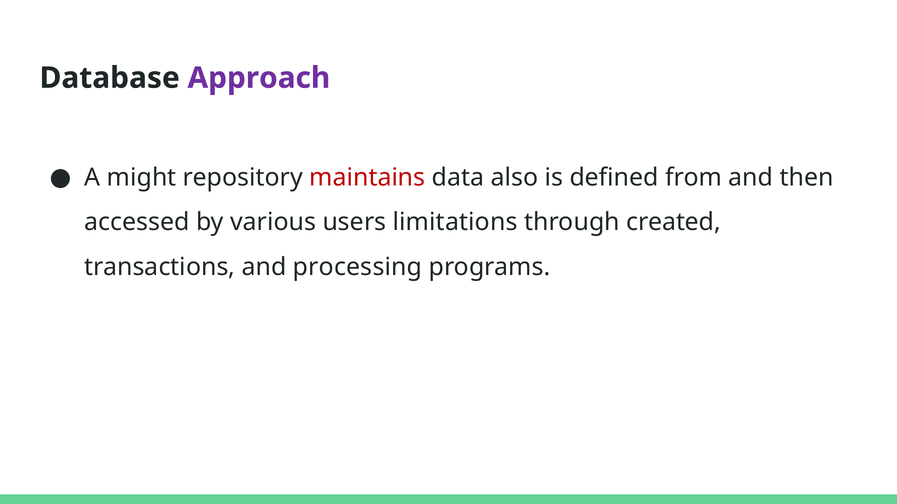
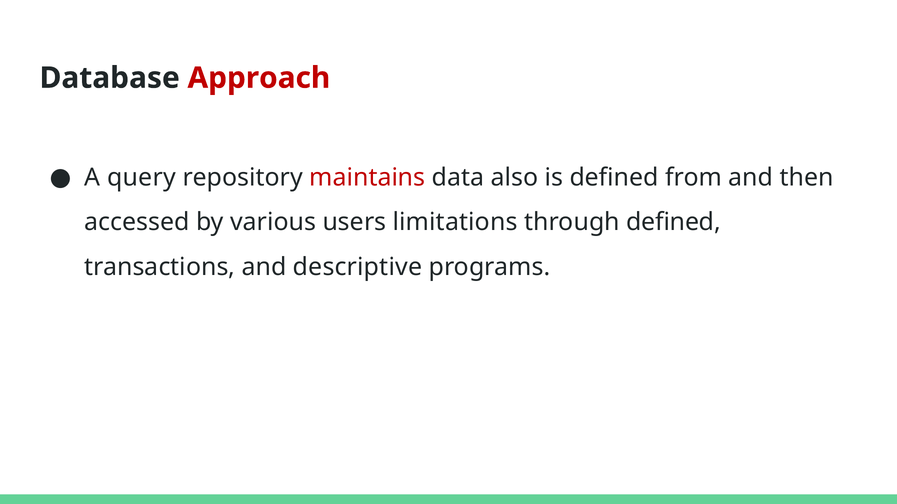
Approach colour: purple -> red
might: might -> query
through created: created -> defined
processing: processing -> descriptive
